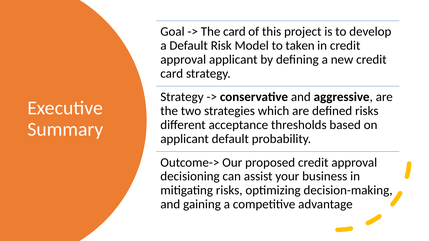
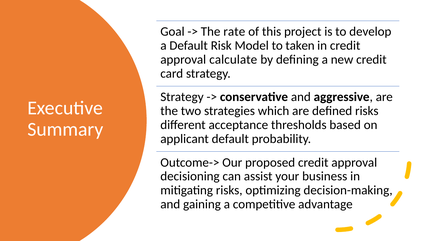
The card: card -> rate
approval applicant: applicant -> calculate
